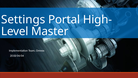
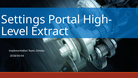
Master: Master -> Extract
